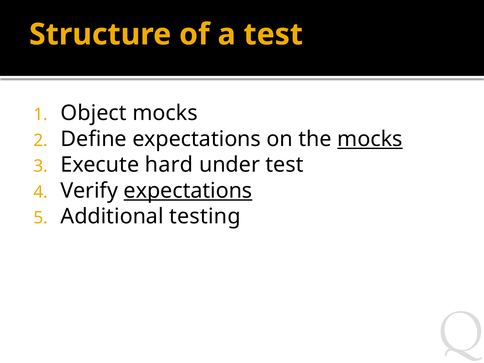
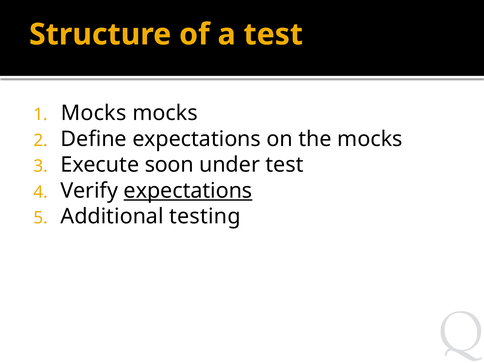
Object at (94, 113): Object -> Mocks
mocks at (370, 139) underline: present -> none
hard: hard -> soon
